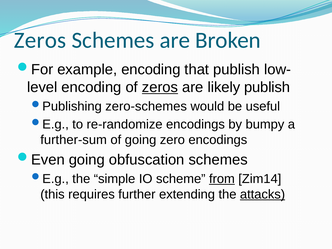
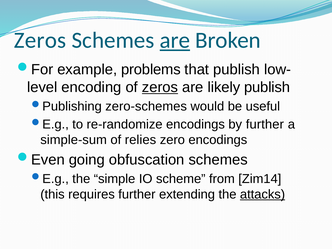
are at (175, 40) underline: none -> present
example encoding: encoding -> problems
by bumpy: bumpy -> further
further-sum: further-sum -> simple-sum
of going: going -> relies
from underline: present -> none
